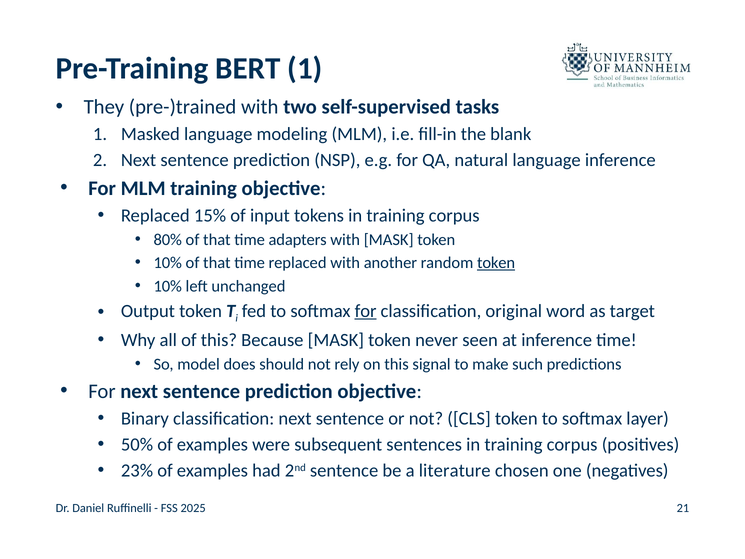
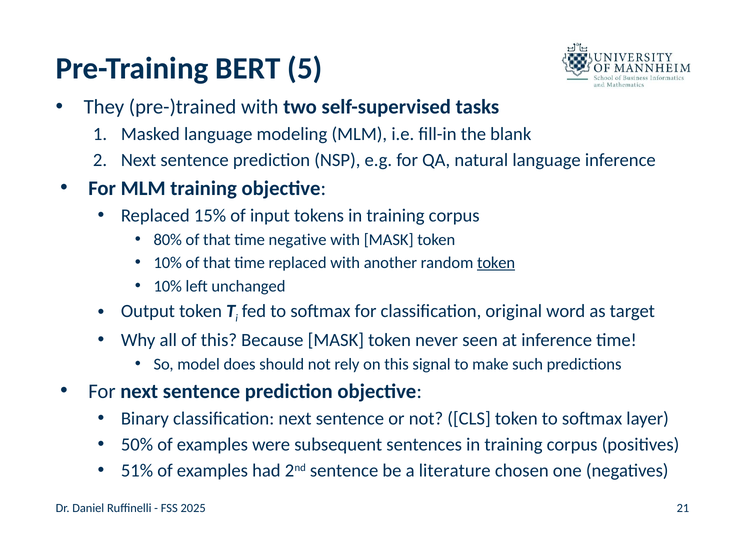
BERT 1: 1 -> 5
adapters: adapters -> negative
for at (366, 311) underline: present -> none
23%: 23% -> 51%
